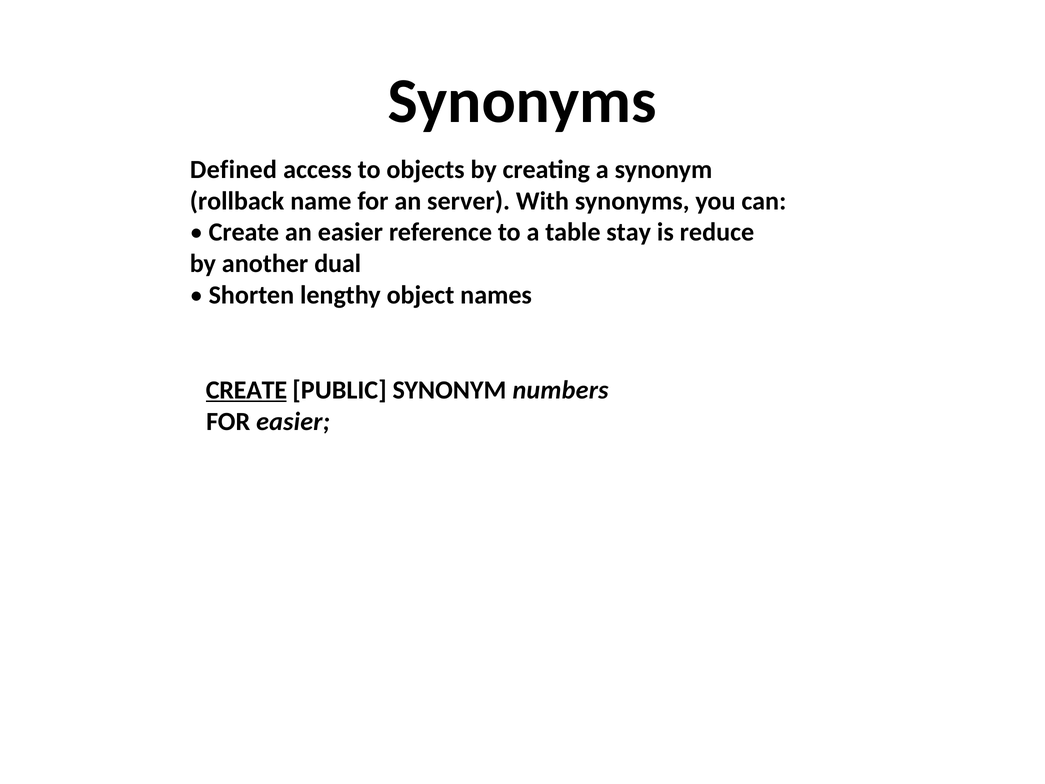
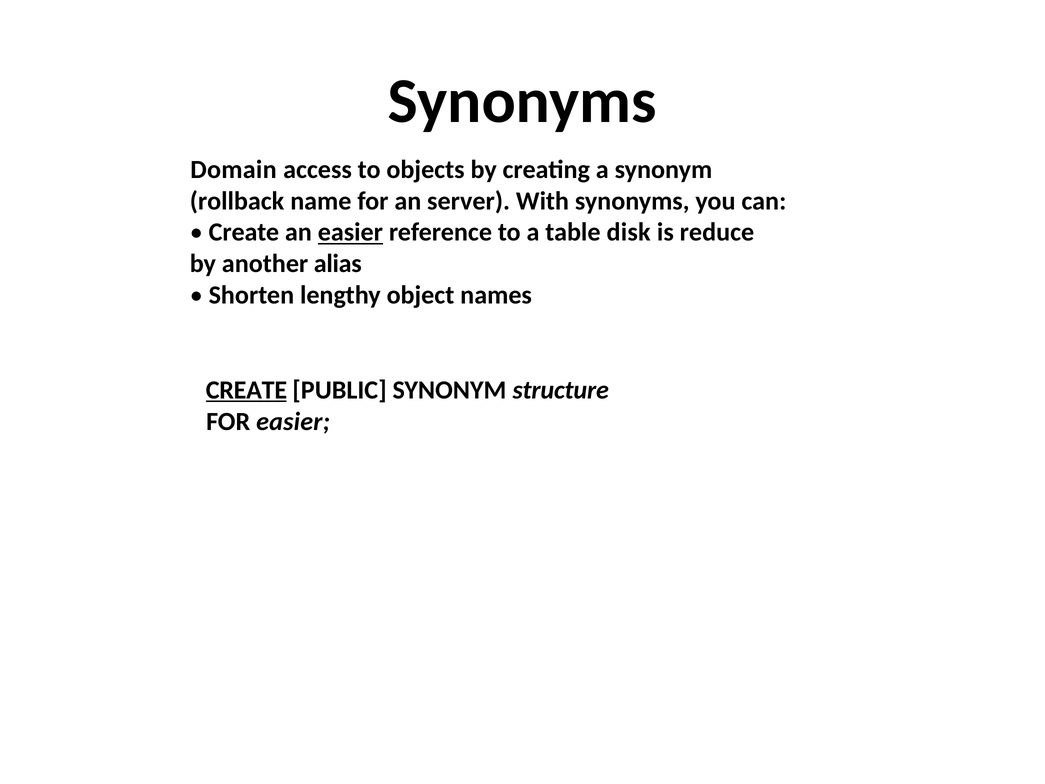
Defined: Defined -> Domain
easier at (350, 232) underline: none -> present
stay: stay -> disk
dual: dual -> alias
numbers: numbers -> structure
